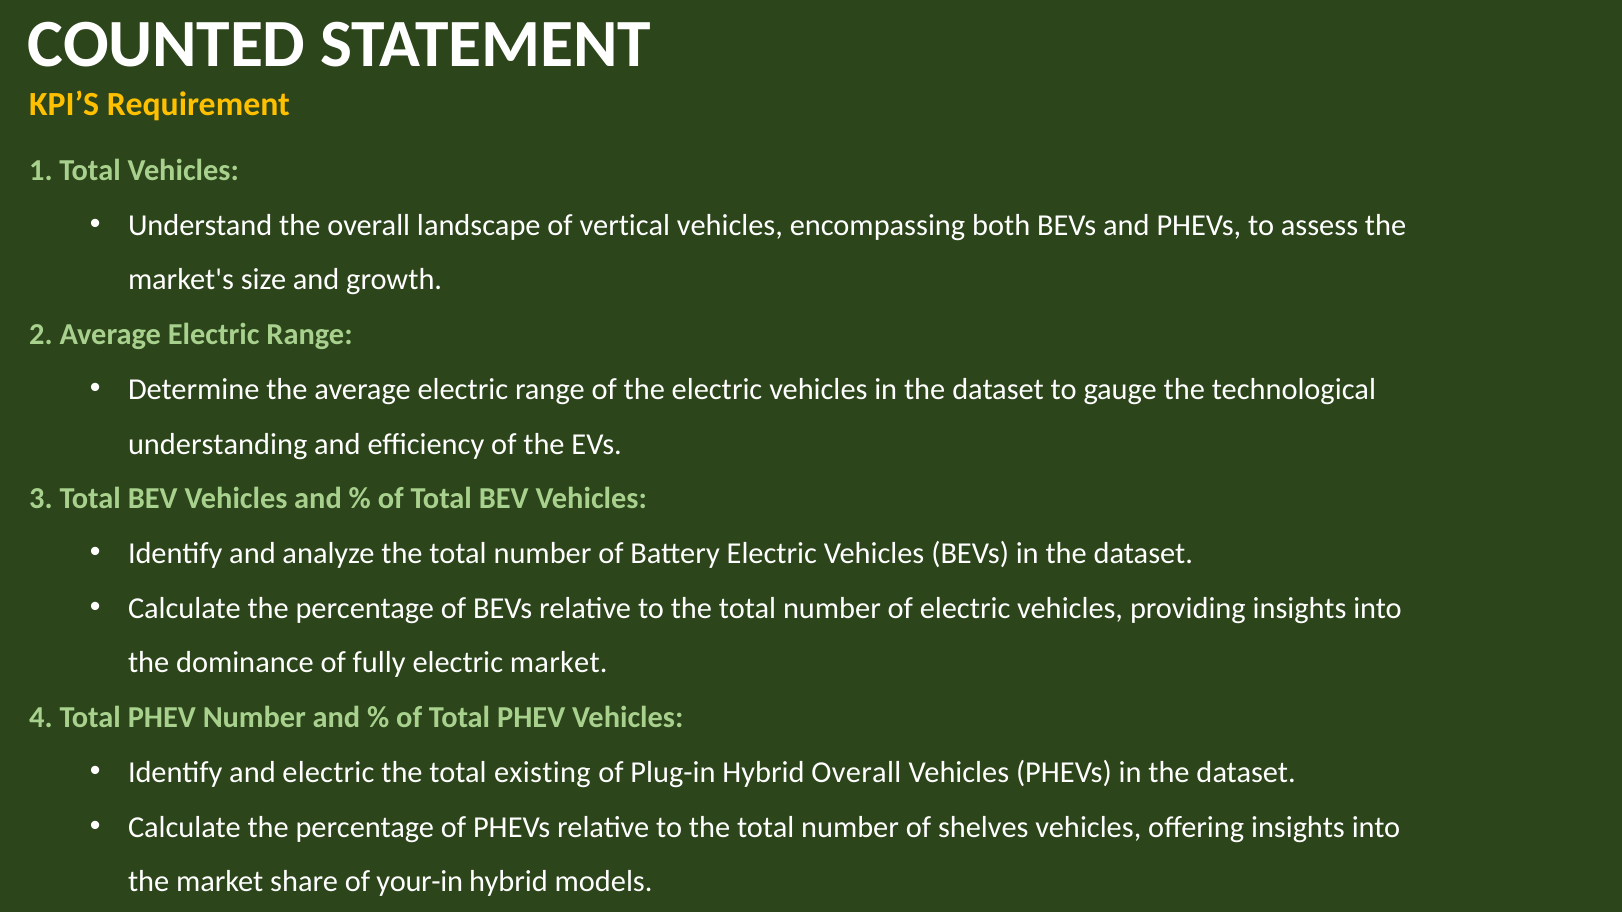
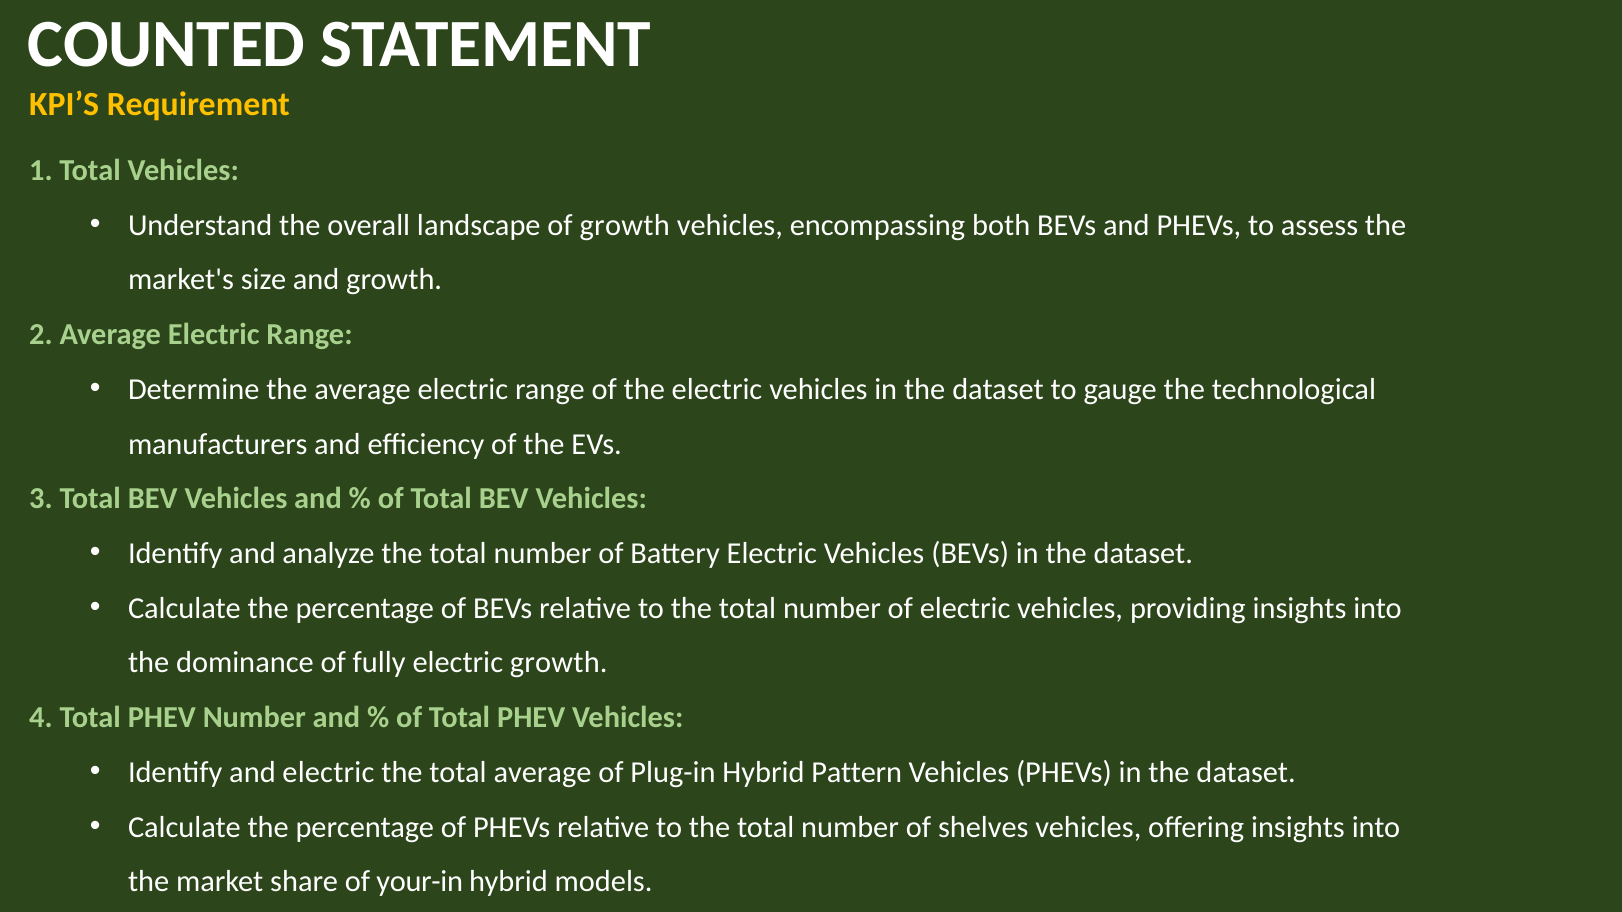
of vertical: vertical -> growth
understanding: understanding -> manufacturers
electric market: market -> growth
total existing: existing -> average
Hybrid Overall: Overall -> Pattern
